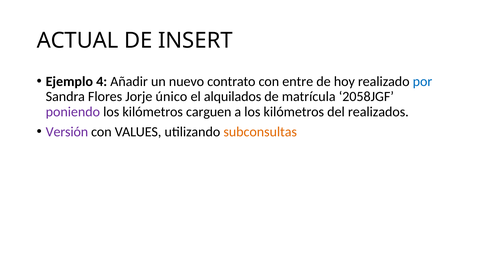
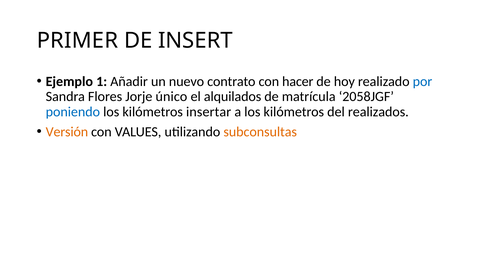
ACTUAL: ACTUAL -> PRIMER
4: 4 -> 1
entre: entre -> hacer
poniendo colour: purple -> blue
carguen: carguen -> insertar
Versión colour: purple -> orange
